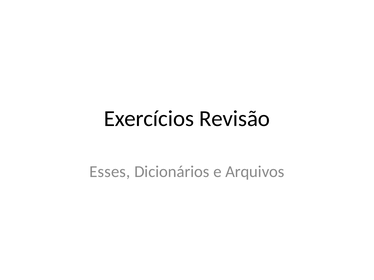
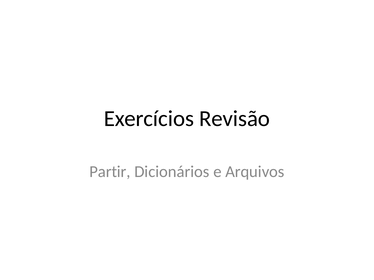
Esses: Esses -> Partir
